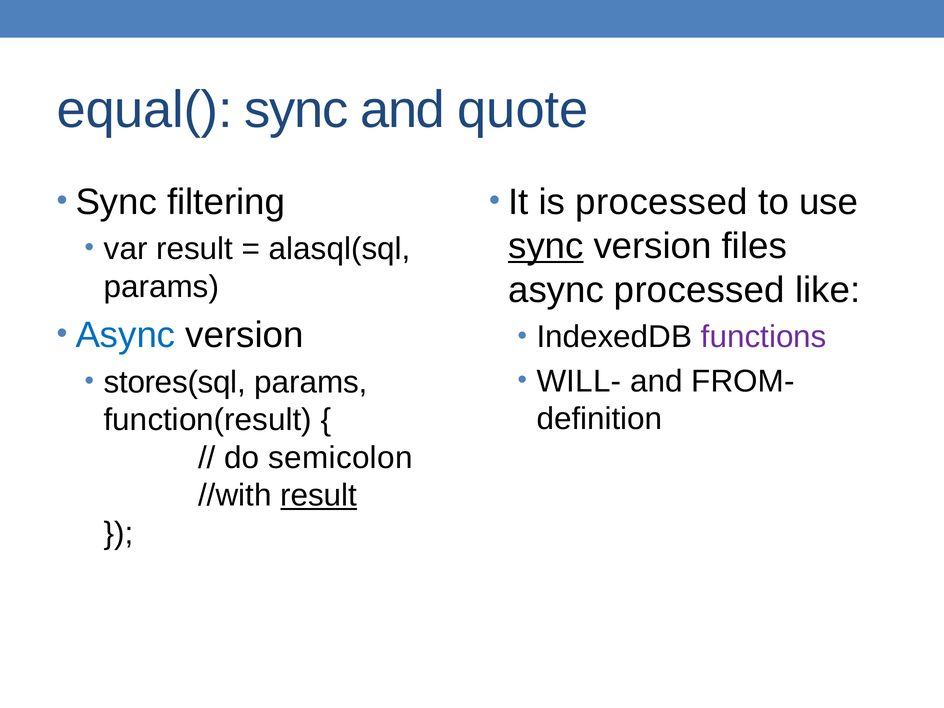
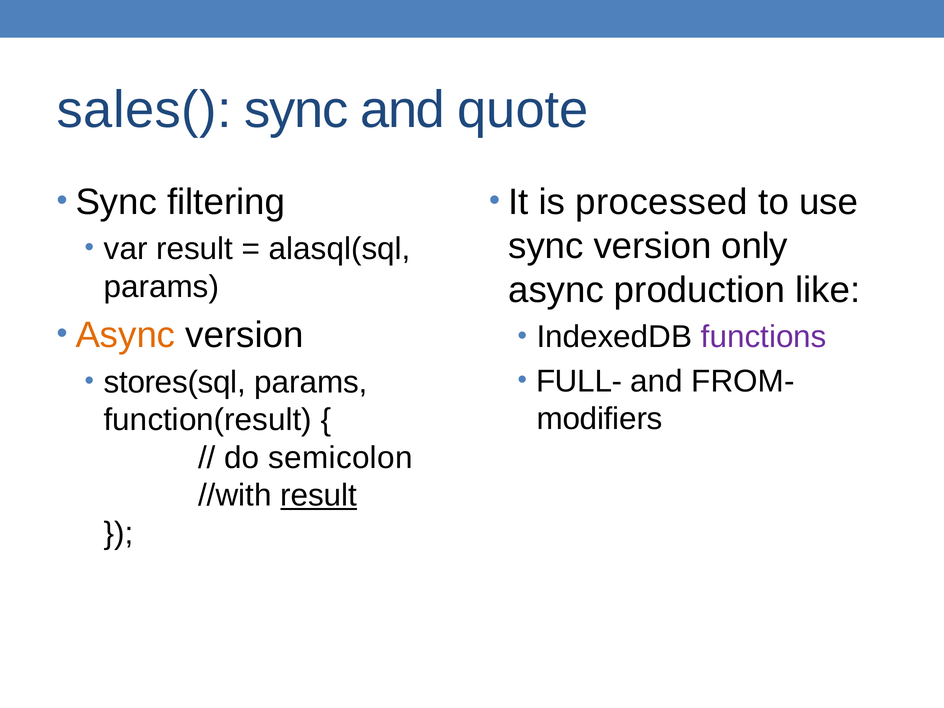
equal(: equal( -> sales(
sync at (546, 246) underline: present -> none
files: files -> only
async processed: processed -> production
Async at (125, 335) colour: blue -> orange
WILL-: WILL- -> FULL-
definition: definition -> modifiers
